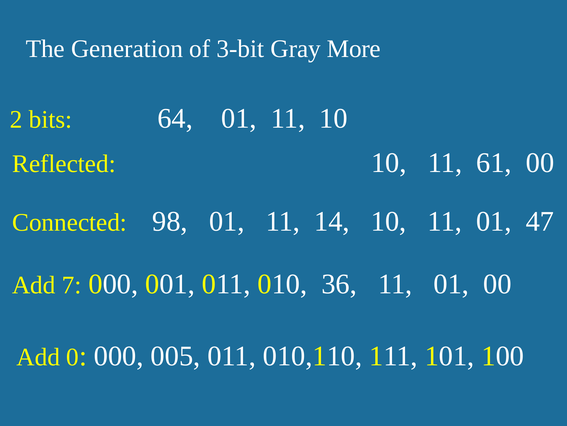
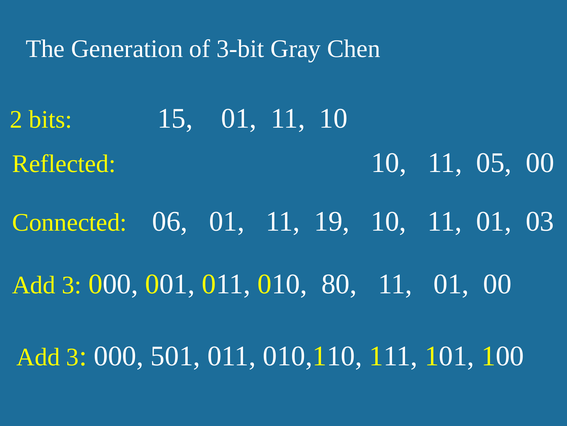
More: More -> Chen
64: 64 -> 15
61: 61 -> 05
98: 98 -> 06
14: 14 -> 19
47: 47 -> 03
7 at (72, 285): 7 -> 3
36: 36 -> 80
0 at (73, 356): 0 -> 3
005: 005 -> 501
